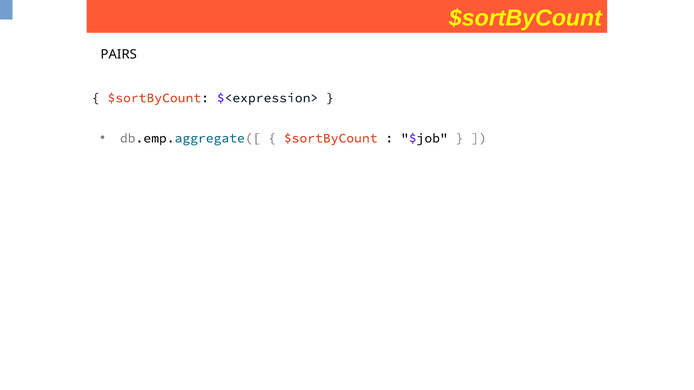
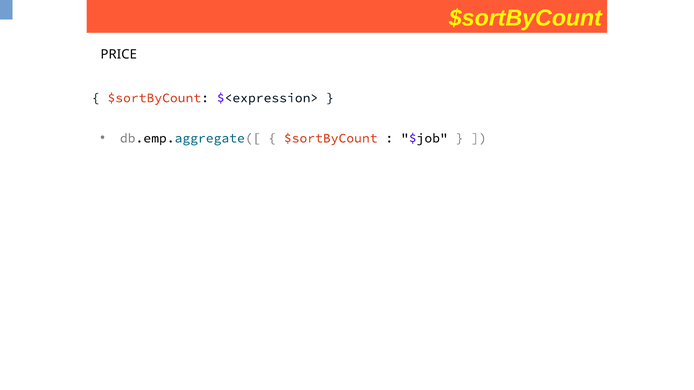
PAIRS: PAIRS -> PRICE
